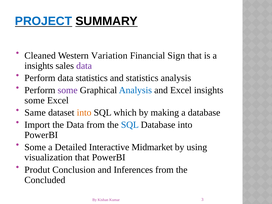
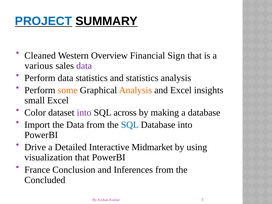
Variation: Variation -> Overview
insights at (39, 66): insights -> various
some at (68, 90) colour: purple -> orange
Analysis at (135, 90) colour: blue -> orange
some at (35, 100): some -> small
Same: Same -> Color
into at (84, 113) colour: orange -> purple
which: which -> across
Some at (35, 147): Some -> Drive
Produt: Produt -> France
